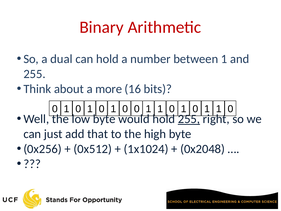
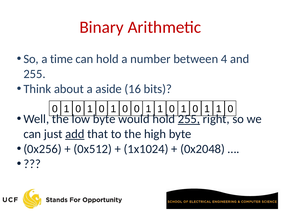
dual: dual -> time
between 1: 1 -> 4
more: more -> aside
add underline: none -> present
